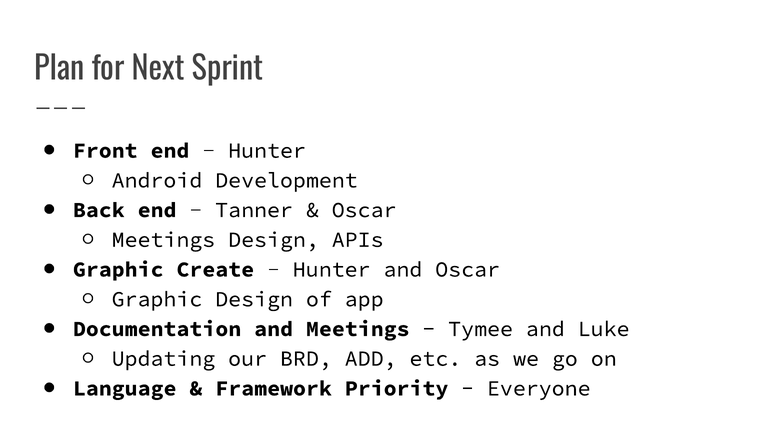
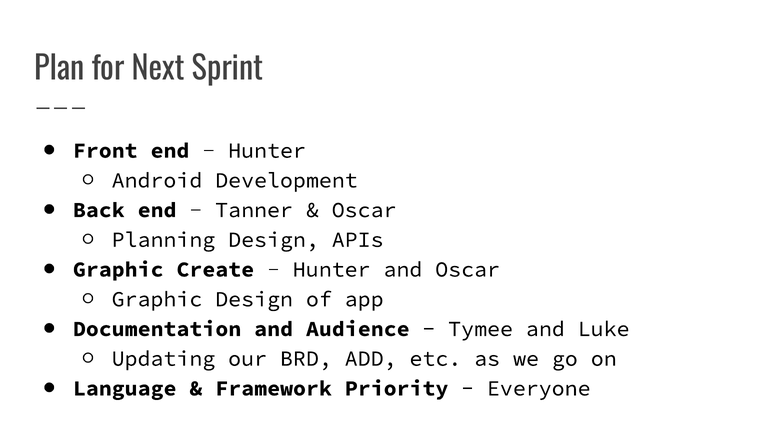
Meetings at (163, 240): Meetings -> Planning
and Meetings: Meetings -> Audience
